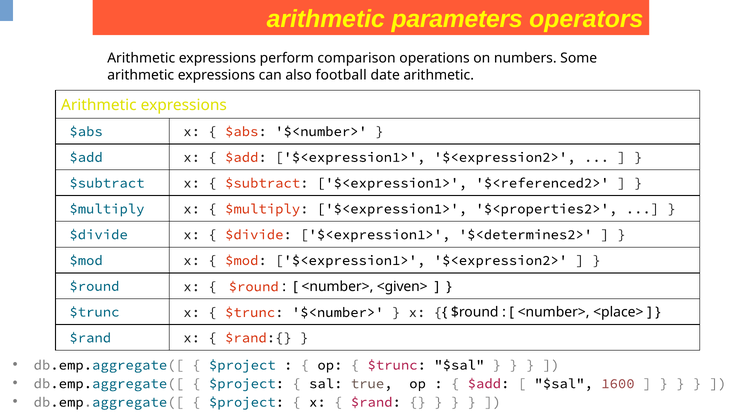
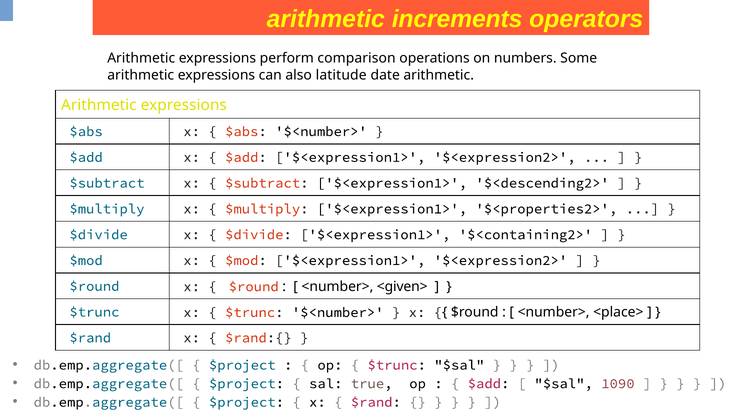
parameters: parameters -> increments
football: football -> latitude
$<referenced2>: $<referenced2> -> $<descending2>
$<determines2>: $<determines2> -> $<containing2>
1600: 1600 -> 1090
